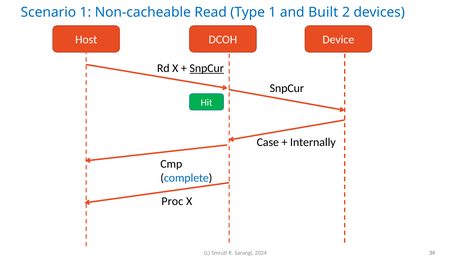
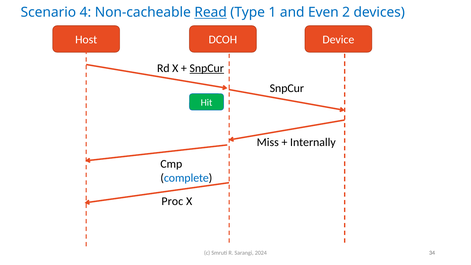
Scenario 1: 1 -> 4
Read underline: none -> present
Built: Built -> Even
Case: Case -> Miss
